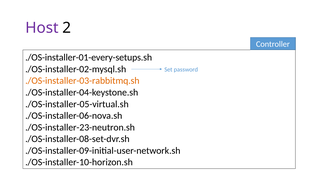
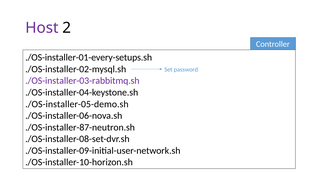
./OS-installer-03-rabbitmq.sh colour: orange -> purple
./OS-installer-05-virtual.sh: ./OS-installer-05-virtual.sh -> ./OS-installer-05-demo.sh
./OS-installer-23-neutron.sh: ./OS-installer-23-neutron.sh -> ./OS-installer-87-neutron.sh
